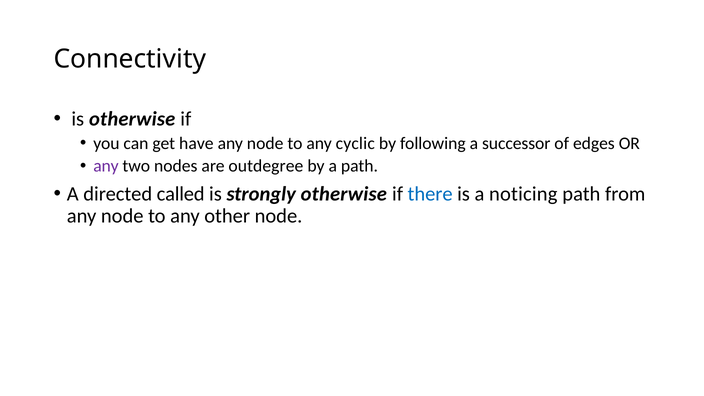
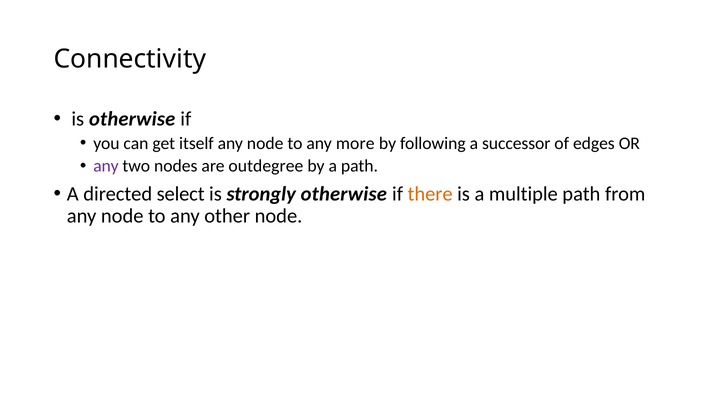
have: have -> itself
cyclic: cyclic -> more
called: called -> select
there colour: blue -> orange
noticing: noticing -> multiple
